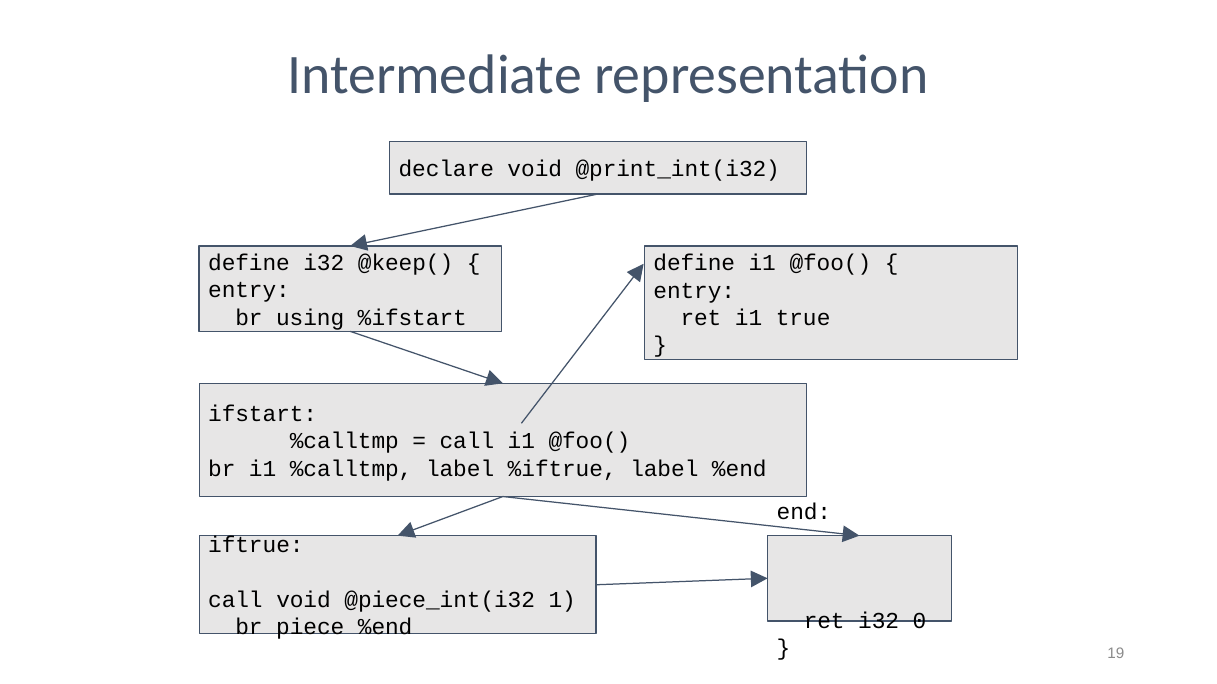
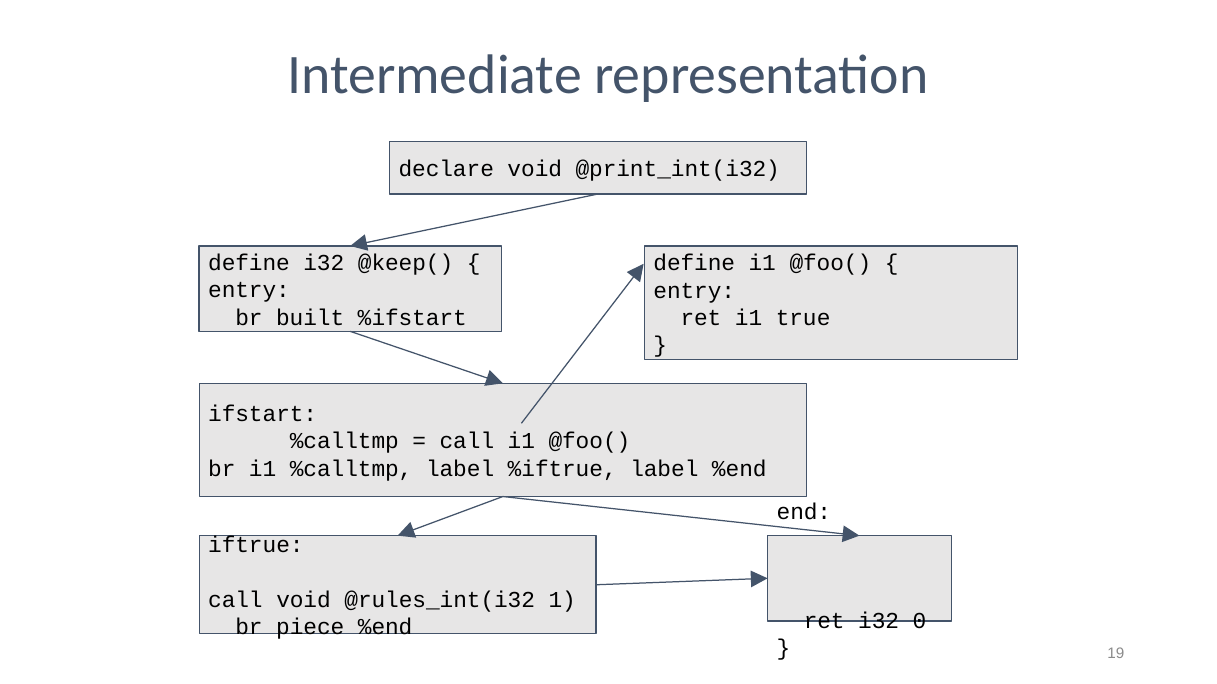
using: using -> built
@piece_int(i32: @piece_int(i32 -> @rules_int(i32
